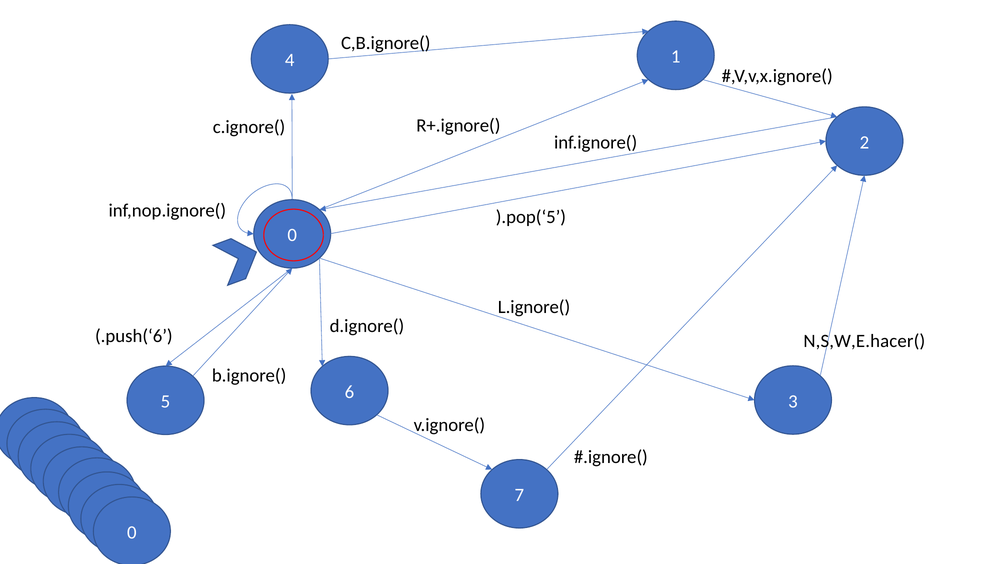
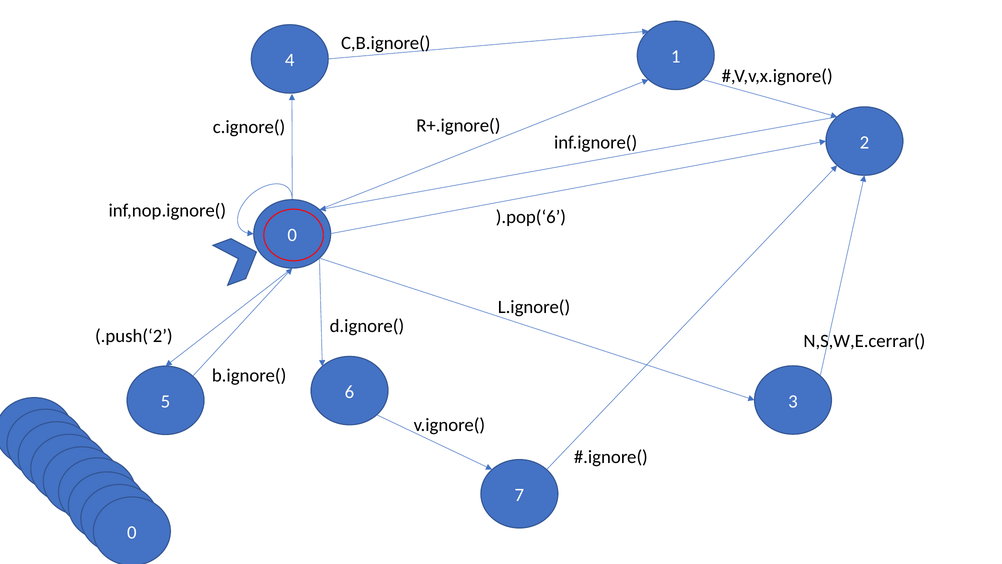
).pop(‘5: ).pop(‘5 -> ).pop(‘6
.push(‘6: .push(‘6 -> .push(‘2
N,S,W,E.hacer(: N,S,W,E.hacer( -> N,S,W,E.cerrar(
